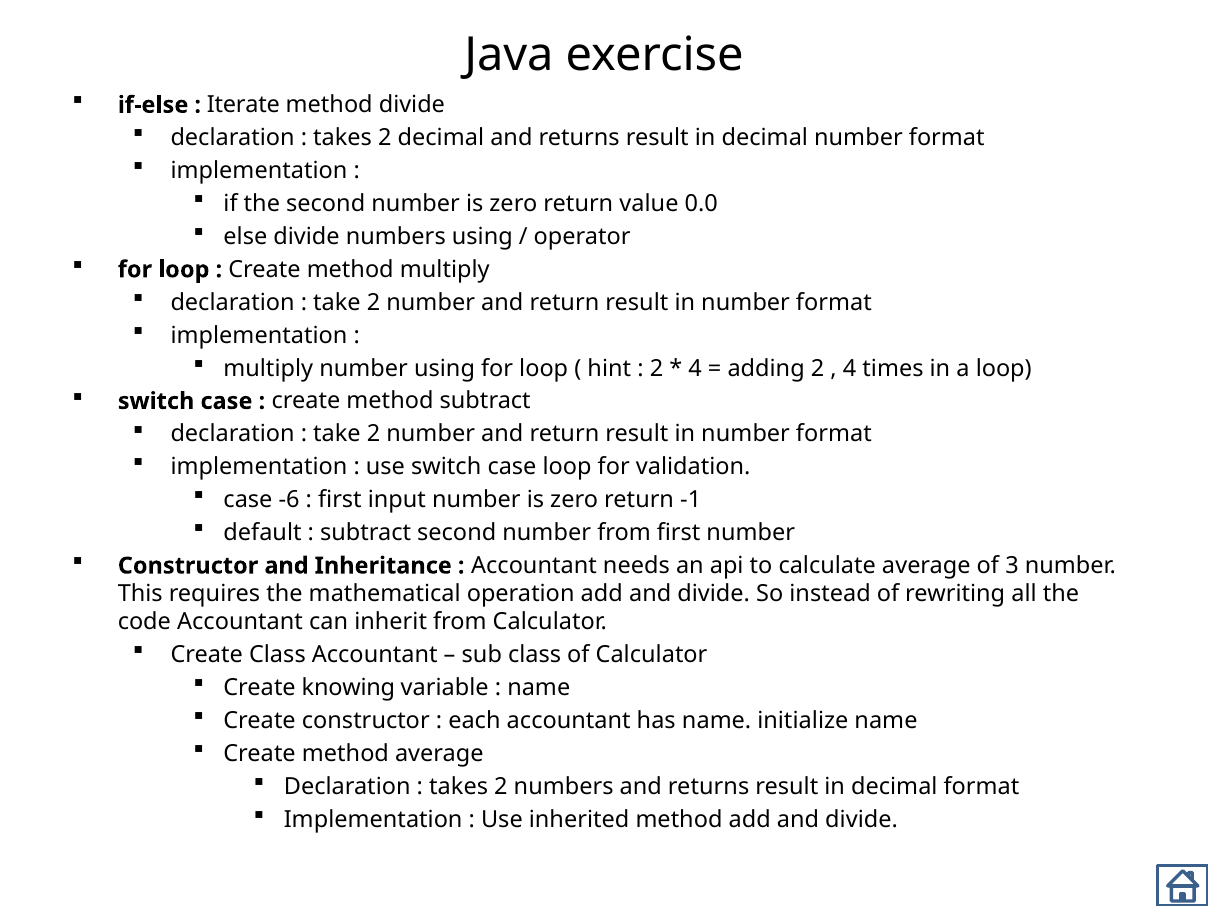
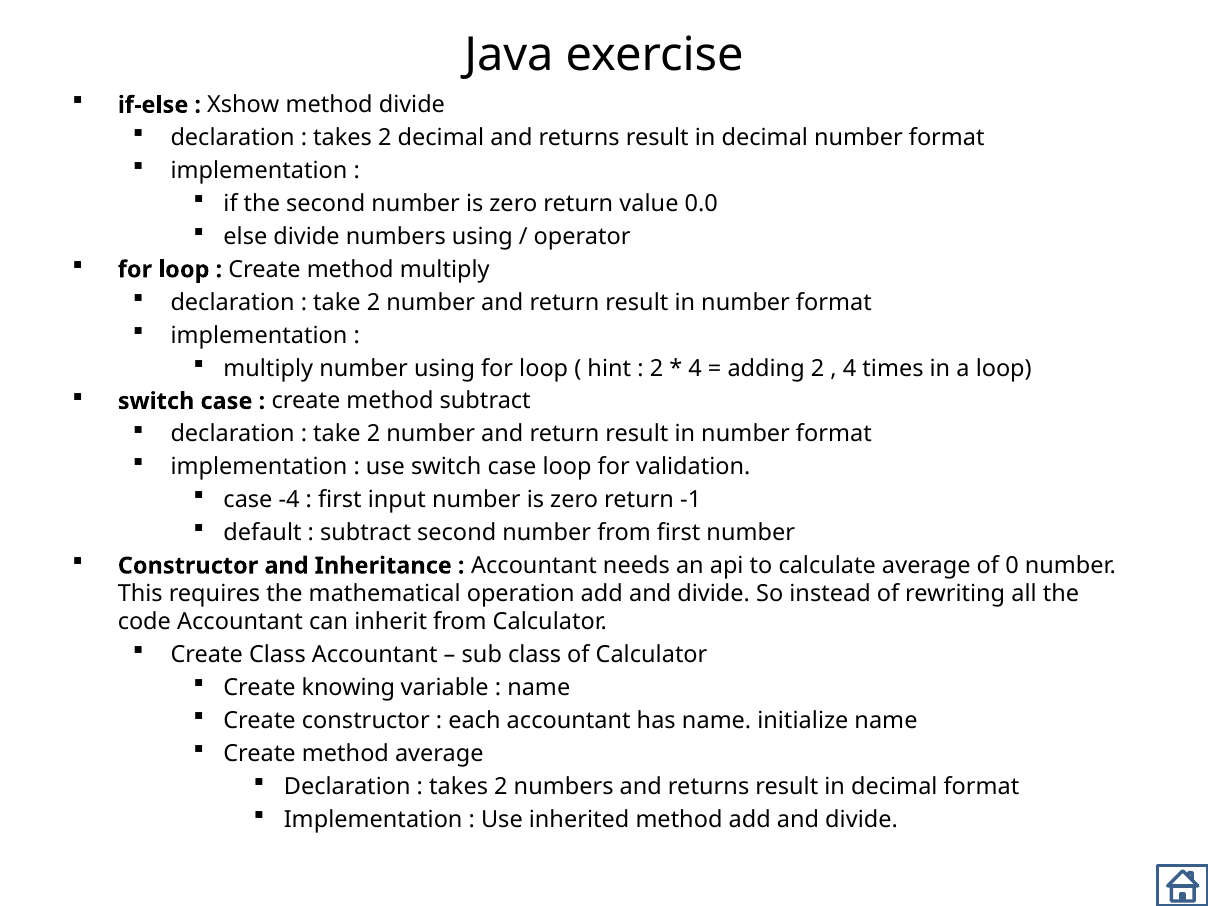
Iterate: Iterate -> Xshow
-6: -6 -> -4
3: 3 -> 0
